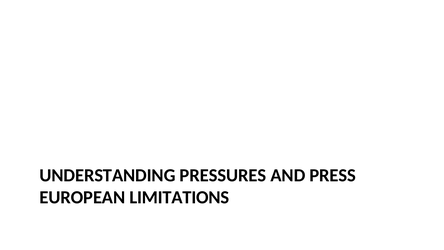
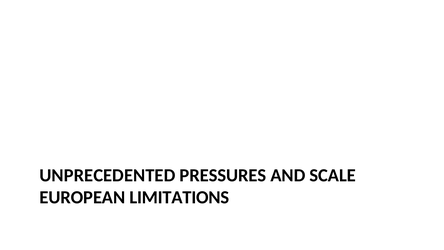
UNDERSTANDING: UNDERSTANDING -> UNPRECEDENTED
PRESS: PRESS -> SCALE
